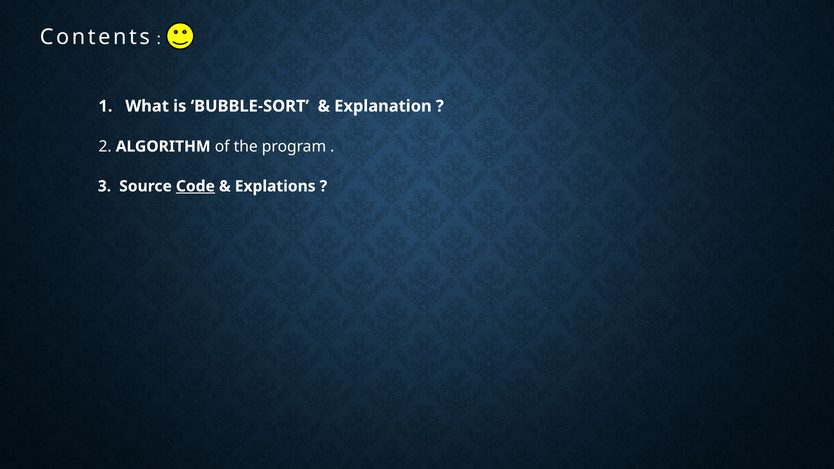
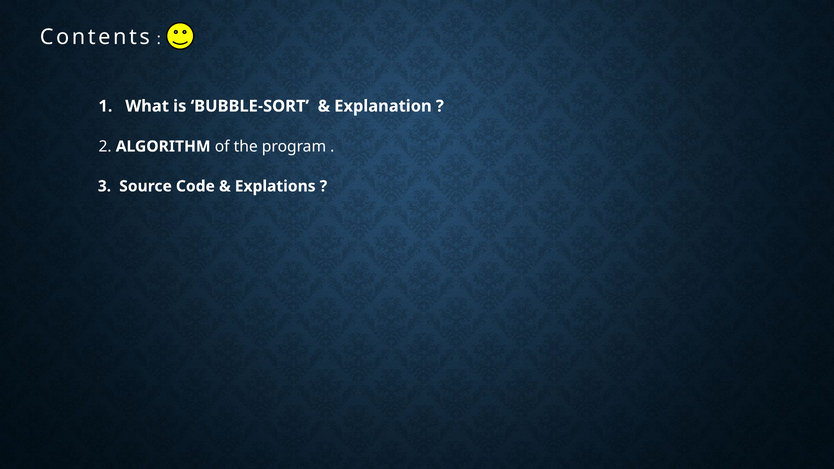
Code underline: present -> none
